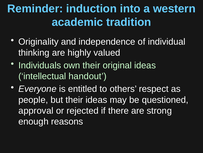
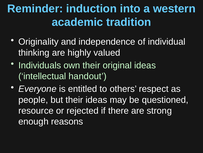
approval: approval -> resource
